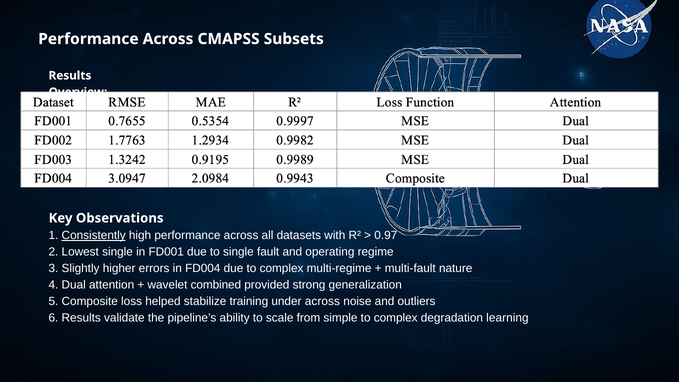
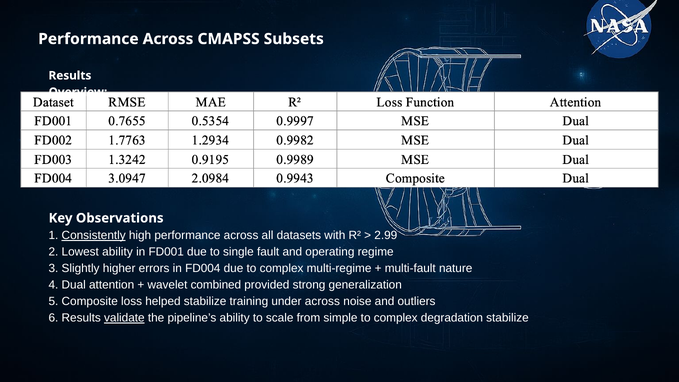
0.97: 0.97 -> 2.99
Lowest single: single -> ability
validate underline: none -> present
degradation learning: learning -> stabilize
